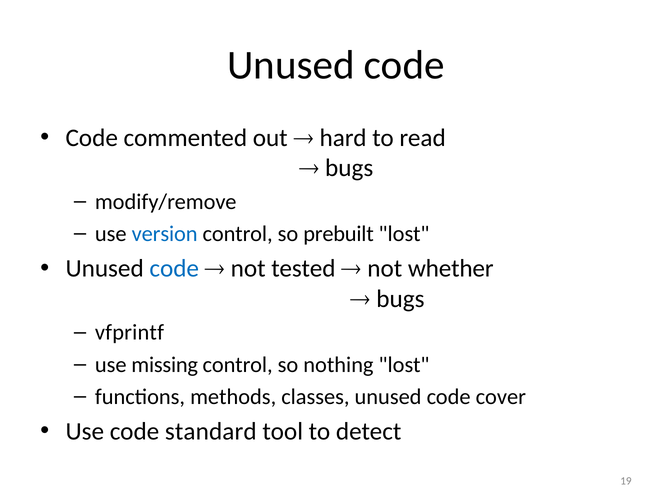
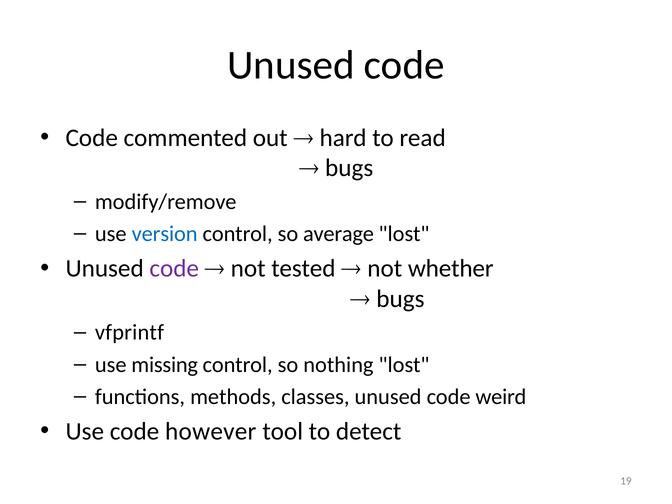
prebuilt: prebuilt -> average
code at (174, 269) colour: blue -> purple
cover: cover -> weird
standard: standard -> however
